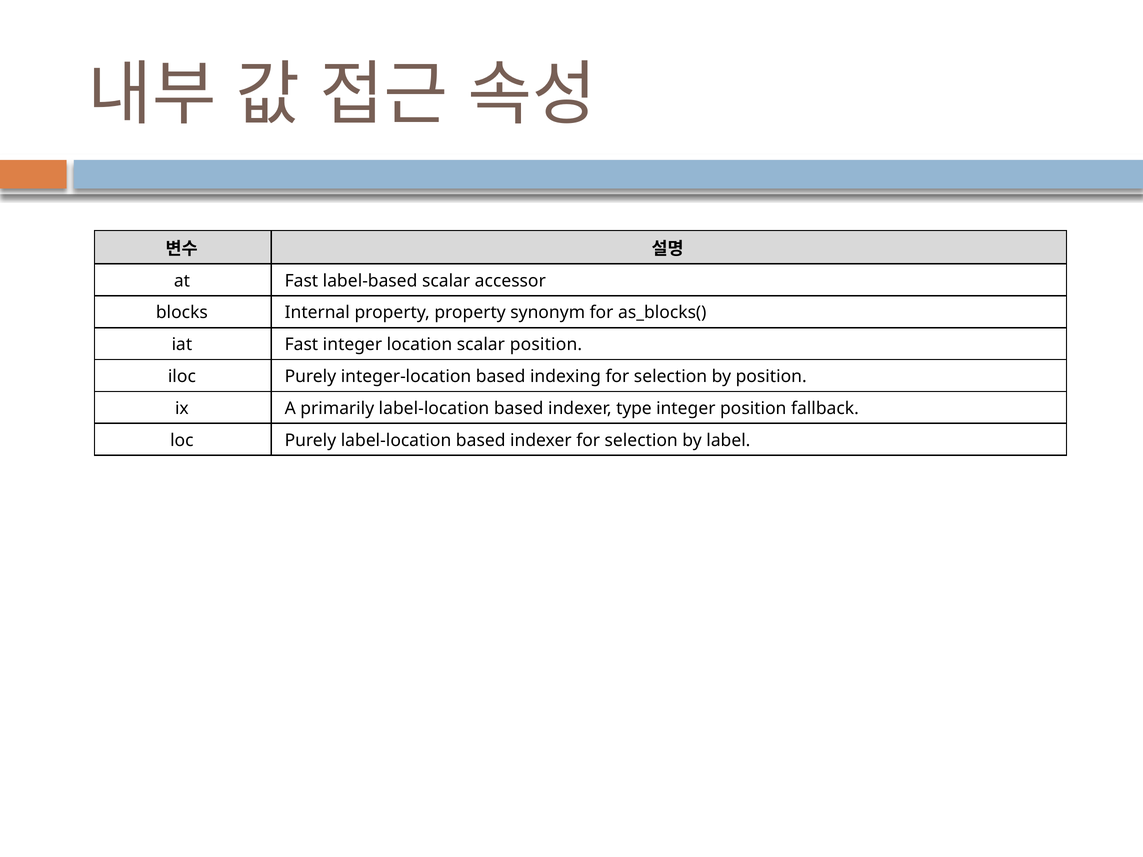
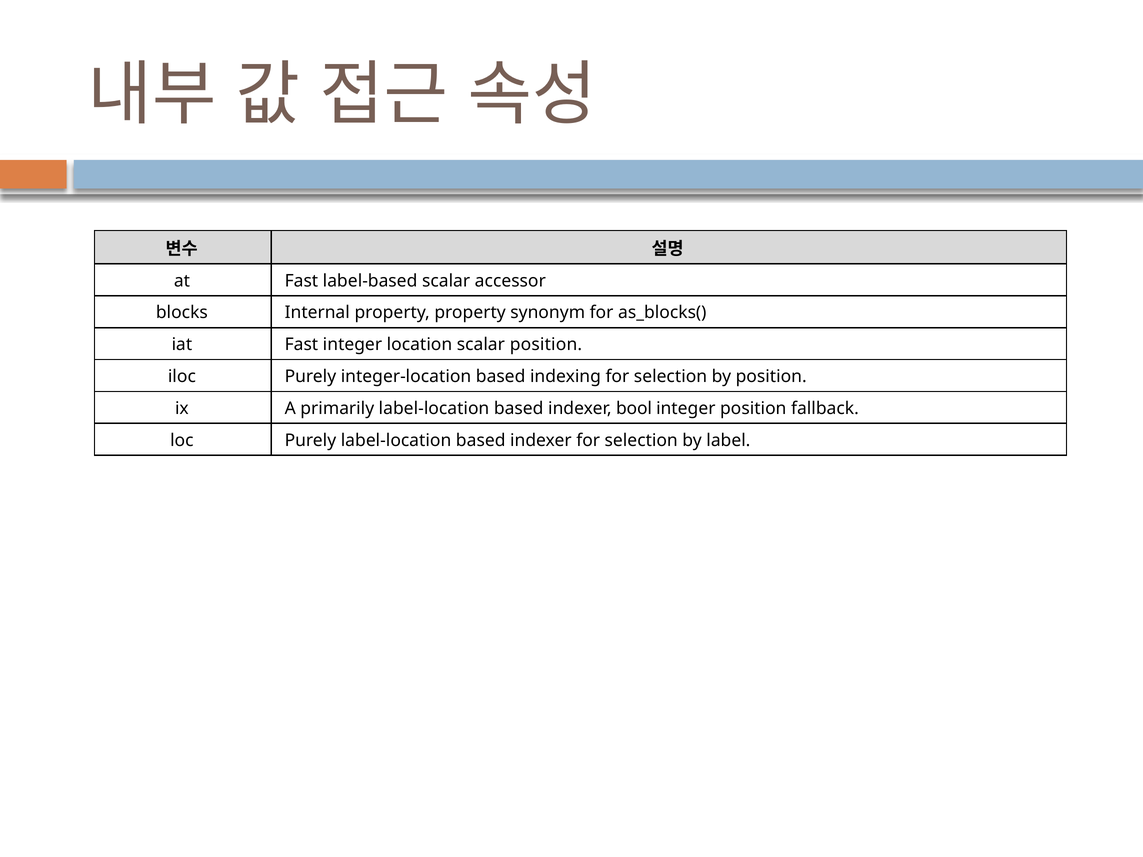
type: type -> bool
